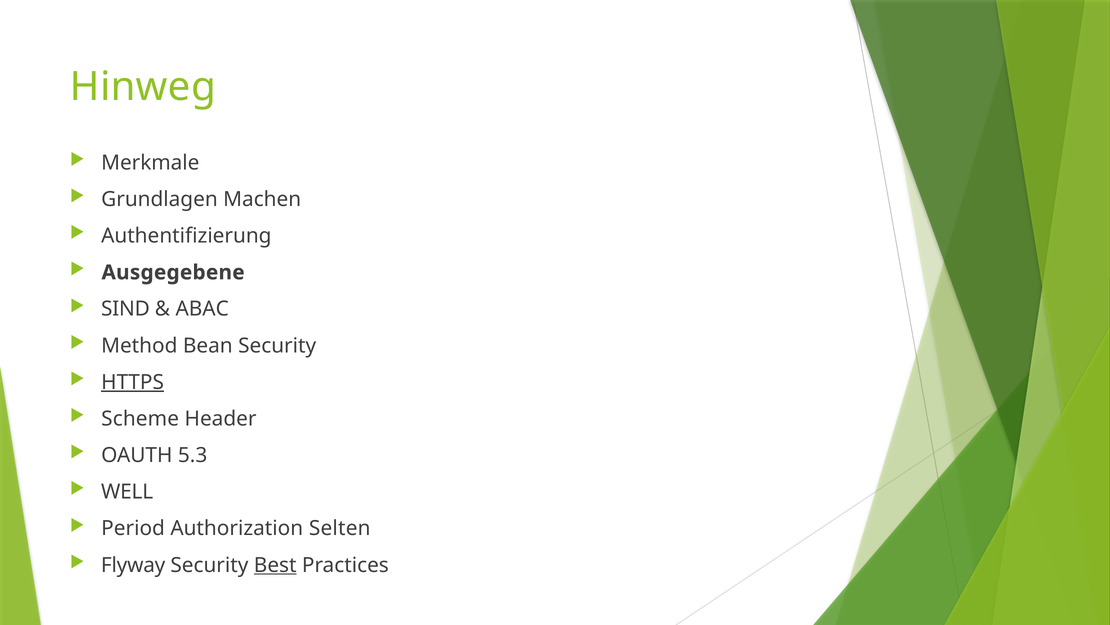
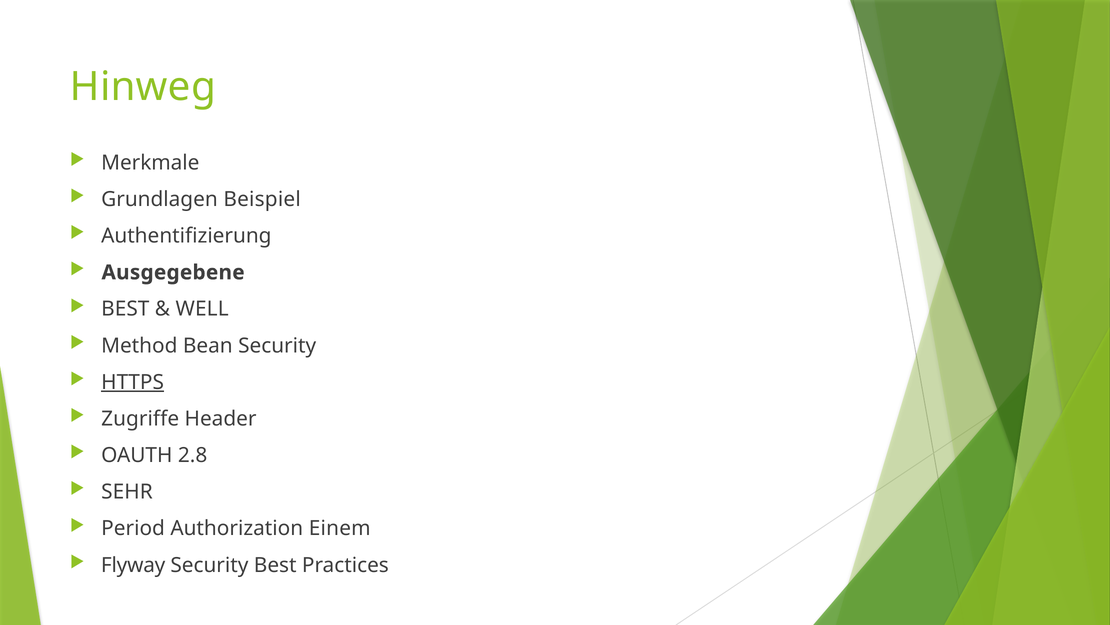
Machen: Machen -> Beispiel
SIND at (125, 309): SIND -> BEST
ABAC: ABAC -> WELL
Scheme: Scheme -> Zugriffe
5.3: 5.3 -> 2.8
WELL: WELL -> SEHR
Selten: Selten -> Einem
Best at (275, 565) underline: present -> none
